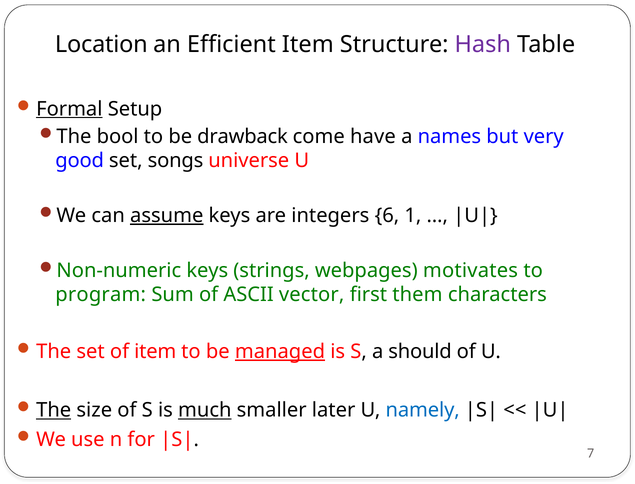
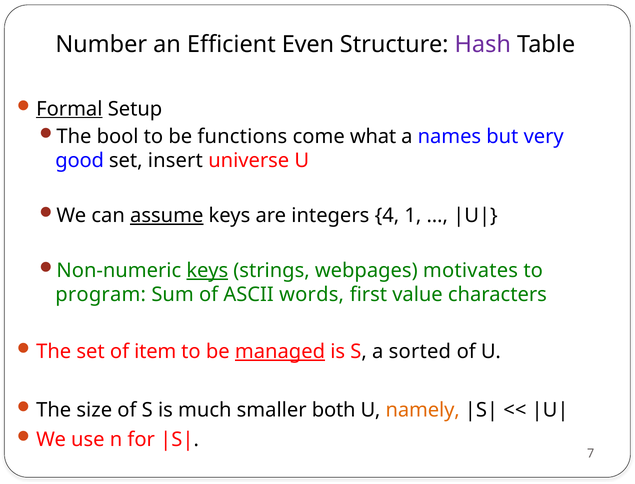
Location: Location -> Number
Efficient Item: Item -> Even
drawback: drawback -> functions
have: have -> what
songs: songs -> insert
6: 6 -> 4
keys at (207, 270) underline: none -> present
vector: vector -> words
them: them -> value
should: should -> sorted
The at (54, 410) underline: present -> none
much underline: present -> none
later: later -> both
namely colour: blue -> orange
